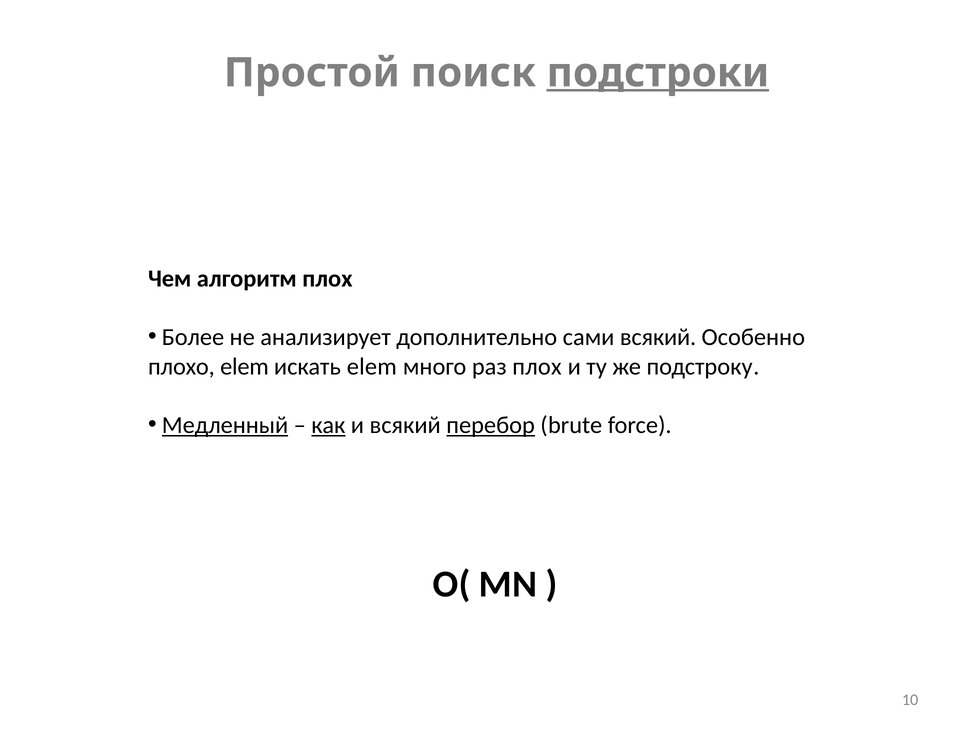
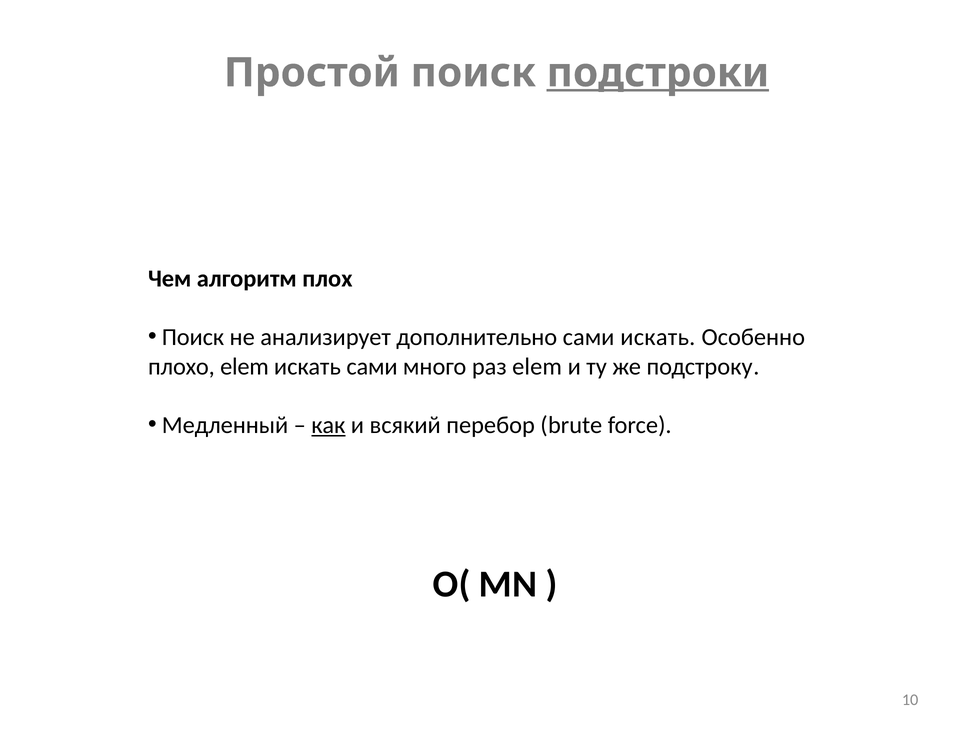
Более at (193, 337): Более -> Поиск
сами всякий: всякий -> искать
искать elem: elem -> сами
раз плох: плох -> elem
Медленный underline: present -> none
перебор underline: present -> none
